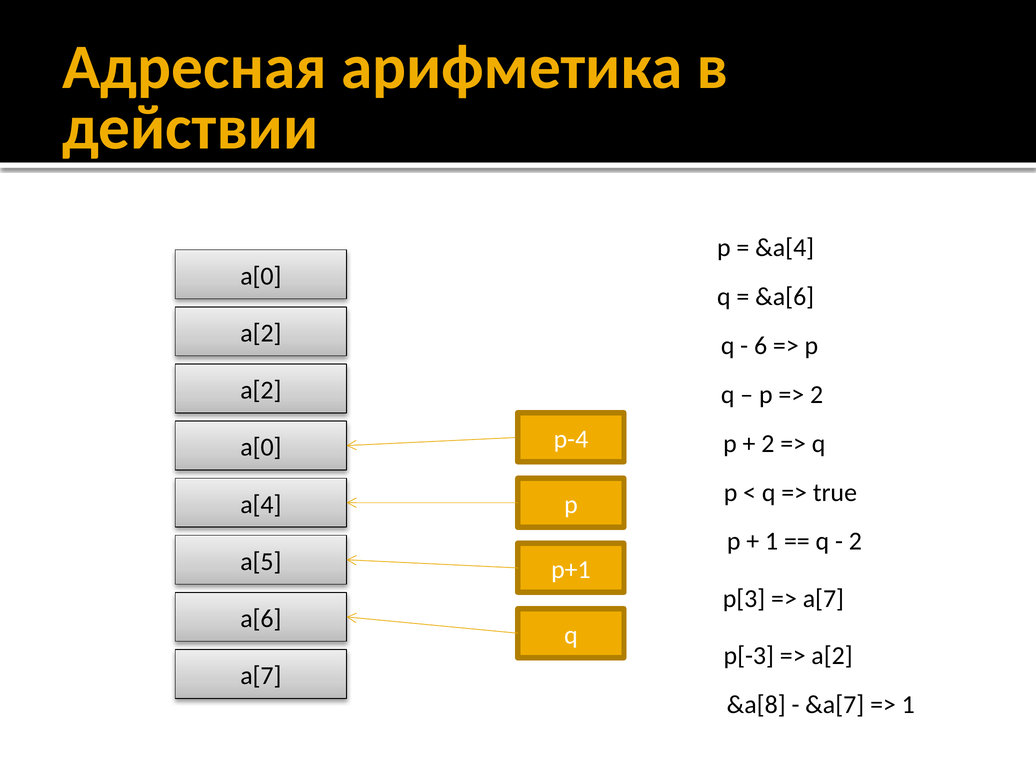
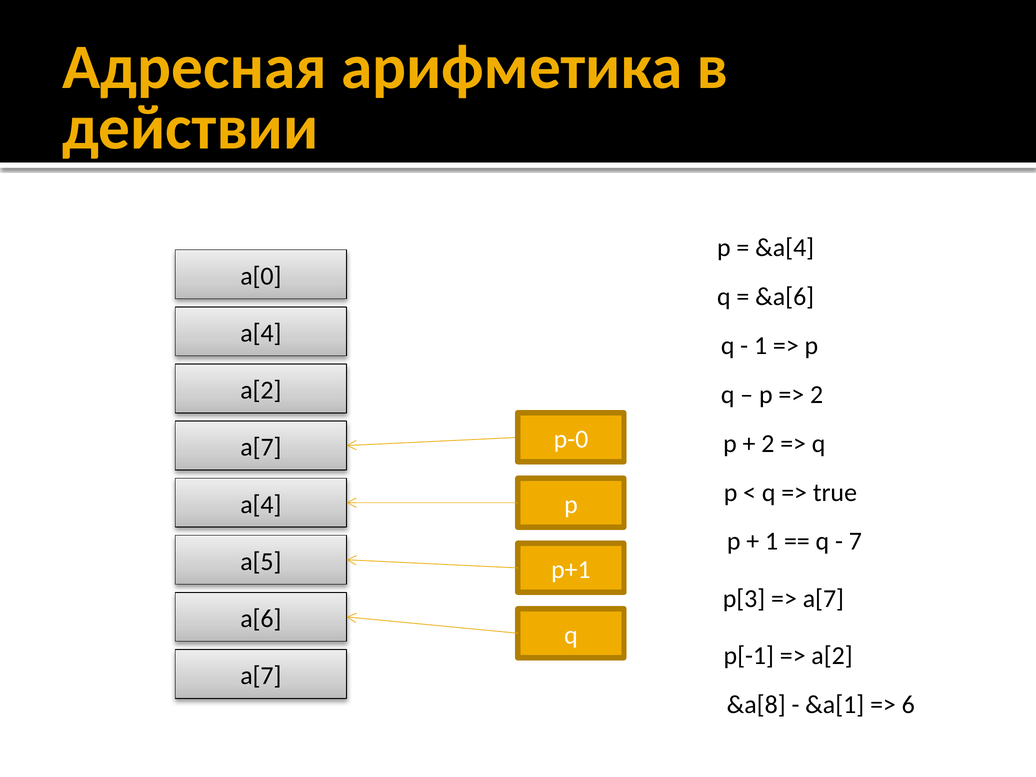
a[2 at (261, 333): a[2 -> a[4
6 at (761, 346): 6 -> 1
p-4: p-4 -> p-0
a[0 at (261, 447): a[0 -> a[7
2 at (855, 541): 2 -> 7
p[-3: p[-3 -> p[-1
&a[7: &a[7 -> &a[1
1 at (908, 705): 1 -> 6
